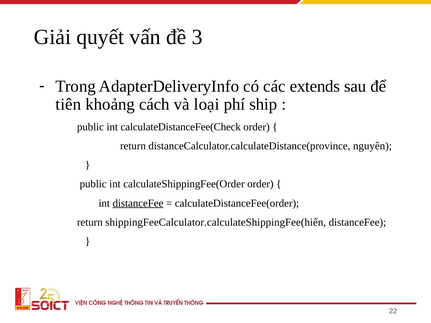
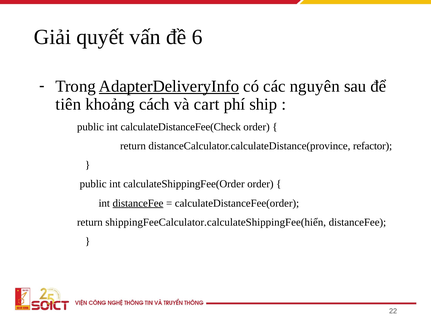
3: 3 -> 6
AdapterDeliveryInfo underline: none -> present
extends: extends -> nguyên
loại: loại -> cart
nguyên: nguyên -> refactor
